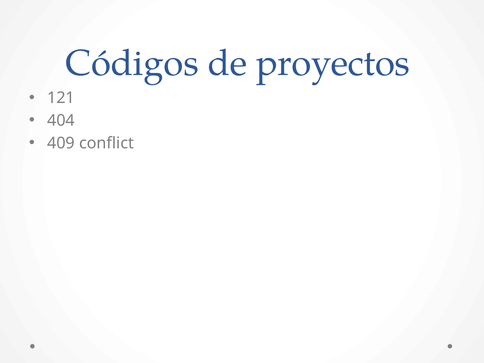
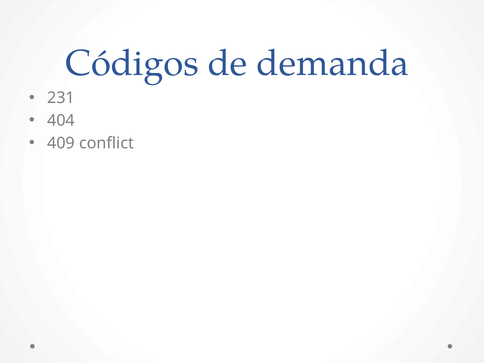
proyectos: proyectos -> demanda
121: 121 -> 231
